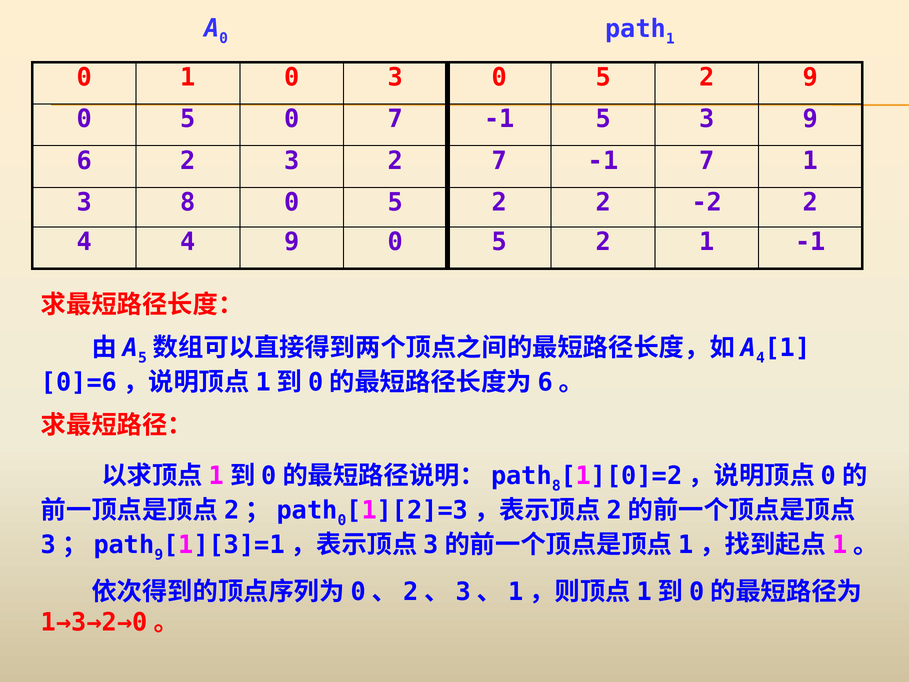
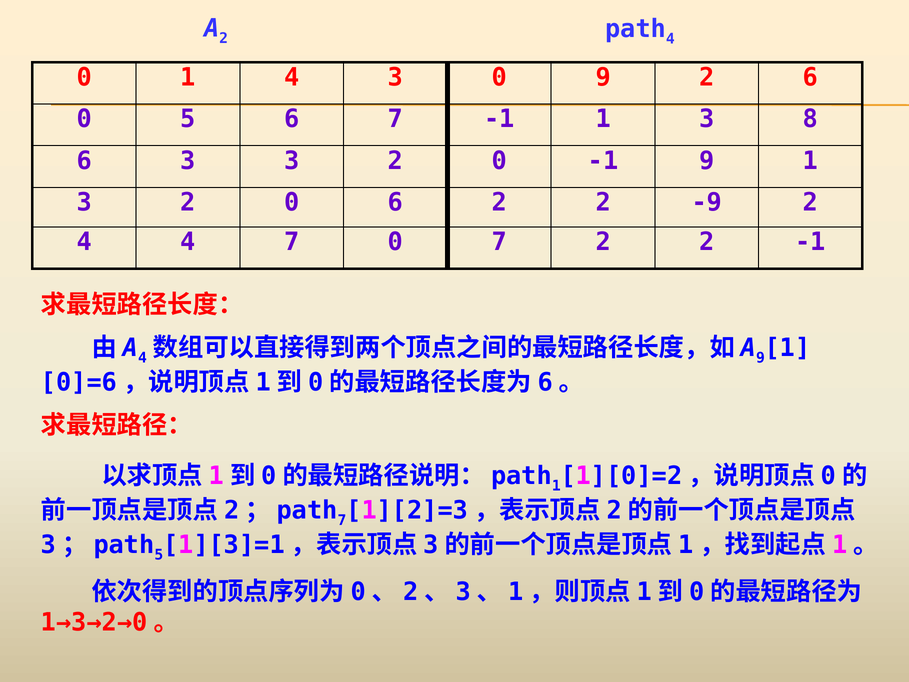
0 at (224, 38): 0 -> 2
1 at (670, 39): 1 -> 4
1 0: 0 -> 4
3 0 5: 5 -> 9
2 9: 9 -> 6
5 0: 0 -> 6
-1 5: 5 -> 1
3 9: 9 -> 8
6 2: 2 -> 3
7 at (499, 161): 7 -> 0
-1 7: 7 -> 9
8 at (188, 203): 8 -> 2
5 at (395, 203): 5 -> 6
-2: -2 -> -9
4 9: 9 -> 7
5 at (499, 242): 5 -> 7
1 at (707, 242): 1 -> 2
5 at (142, 358): 5 -> 4
4 at (760, 358): 4 -> 9
8 at (556, 486): 8 -> 1
0 at (342, 520): 0 -> 7
9 at (159, 555): 9 -> 5
